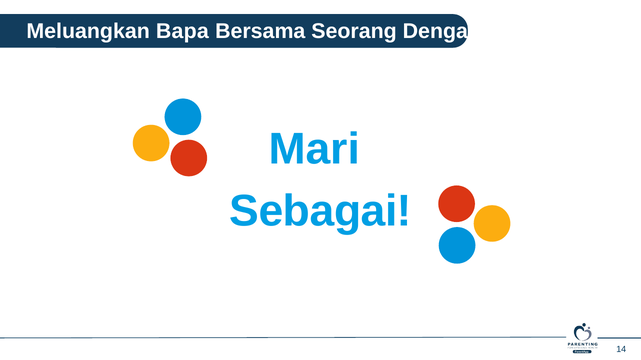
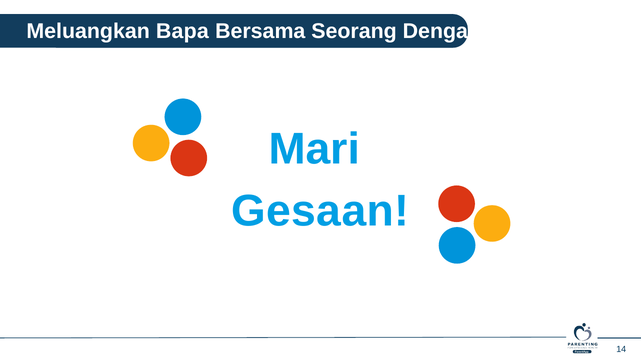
Sebagai: Sebagai -> Gesaan
